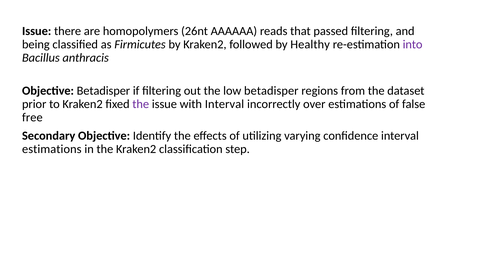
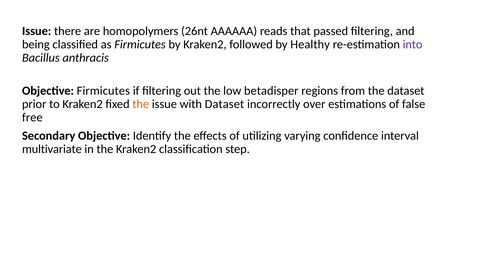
Objective Betadisper: Betadisper -> Firmicutes
the at (141, 104) colour: purple -> orange
with Interval: Interval -> Dataset
estimations at (52, 149): estimations -> multivariate
